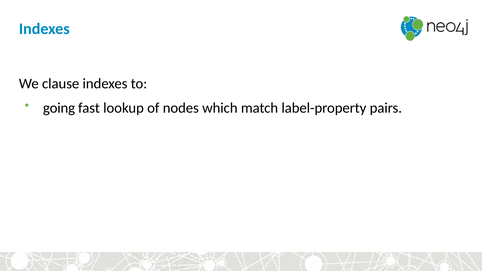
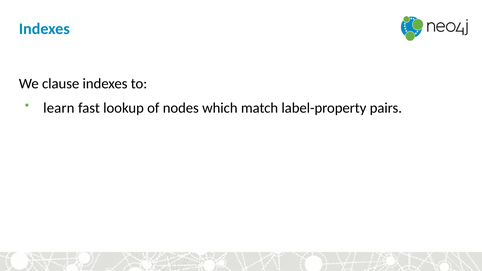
going: going -> learn
